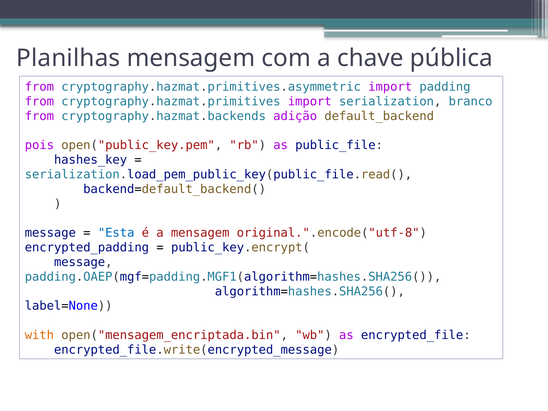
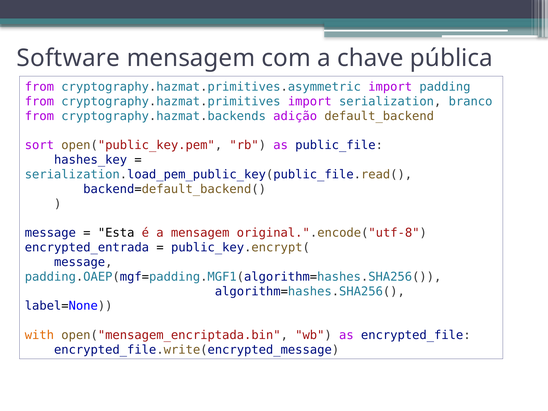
Planilhas: Planilhas -> Software
pois: pois -> sort
Esta colour: blue -> black
encrypted_padding: encrypted_padding -> encrypted_entrada
